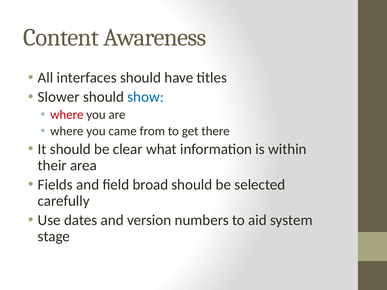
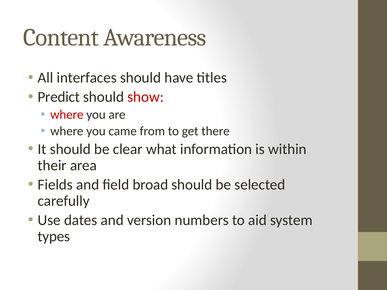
Slower: Slower -> Predict
show colour: blue -> red
stage: stage -> types
